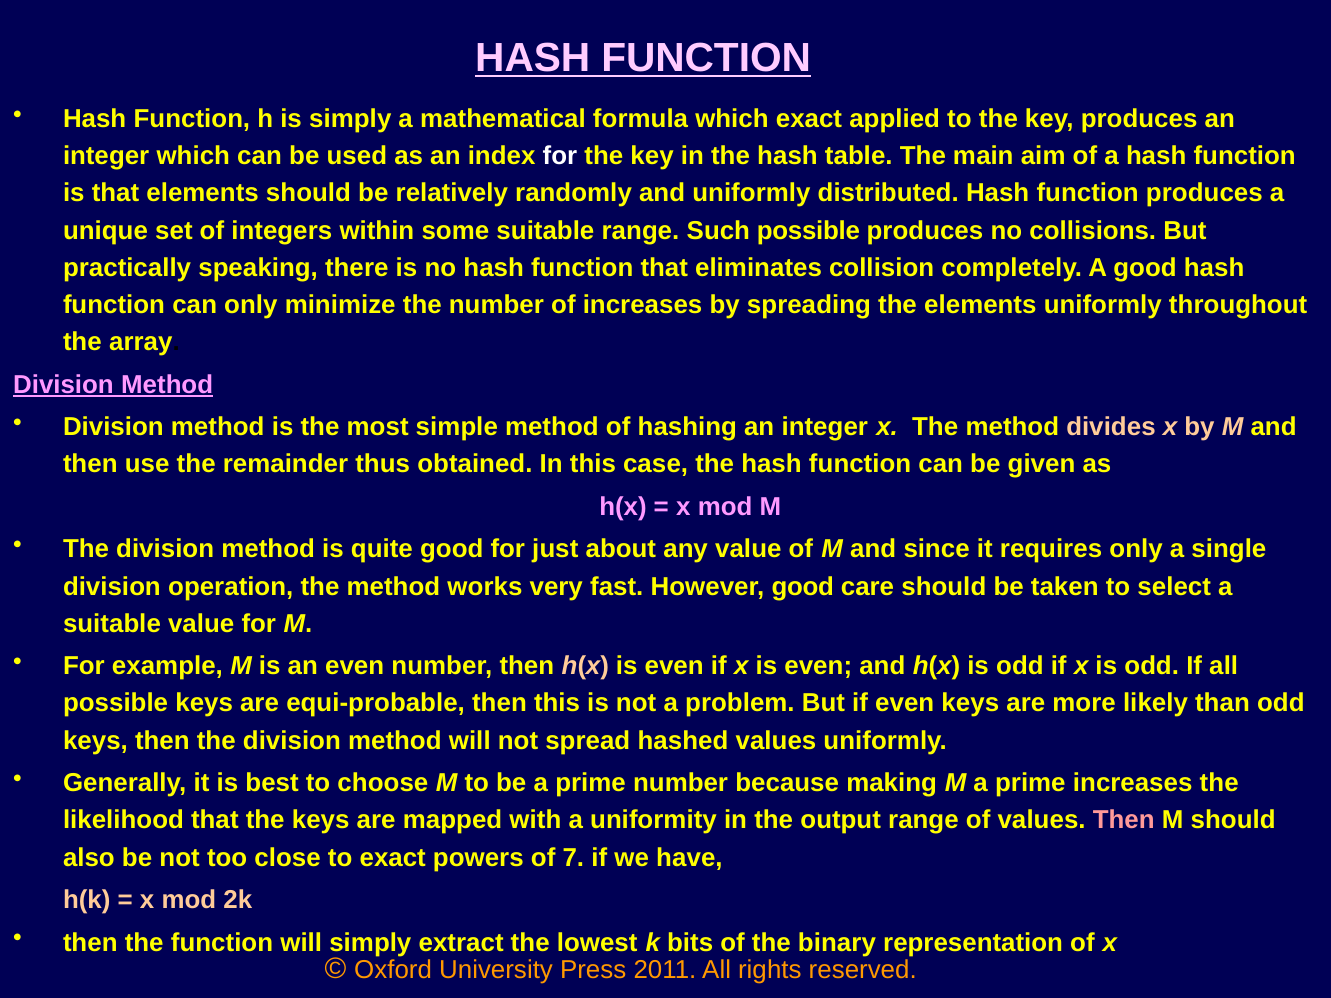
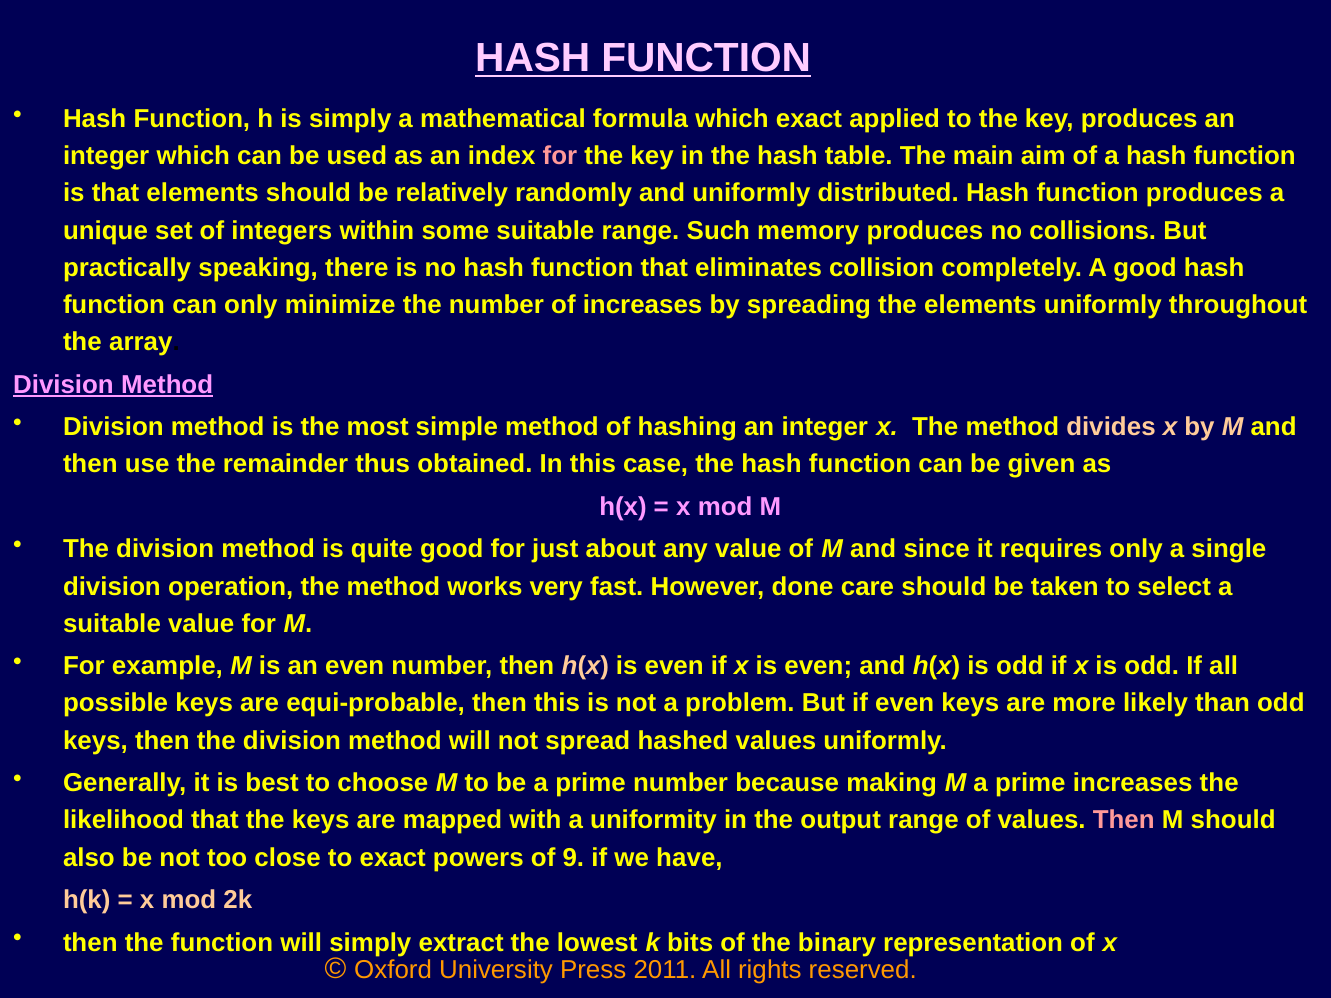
for at (560, 156) colour: white -> pink
Such possible: possible -> memory
However good: good -> done
7: 7 -> 9
